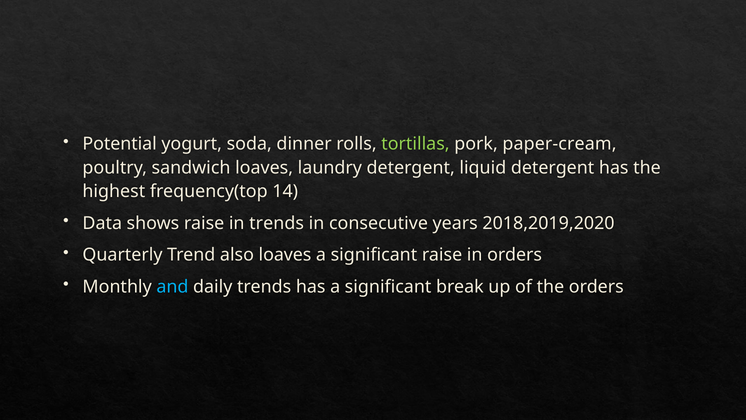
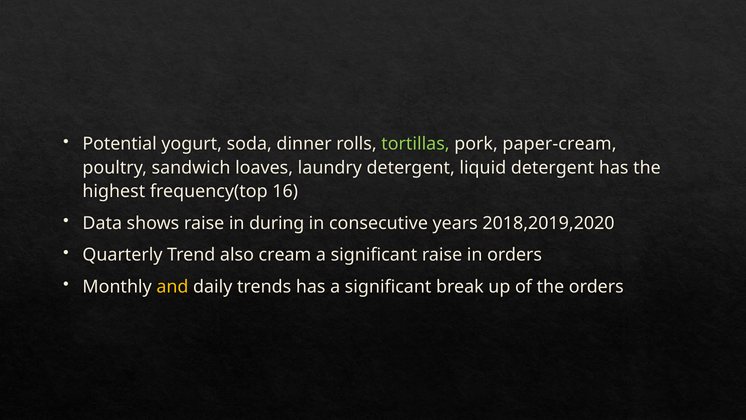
14: 14 -> 16
in trends: trends -> during
also loaves: loaves -> cream
and colour: light blue -> yellow
